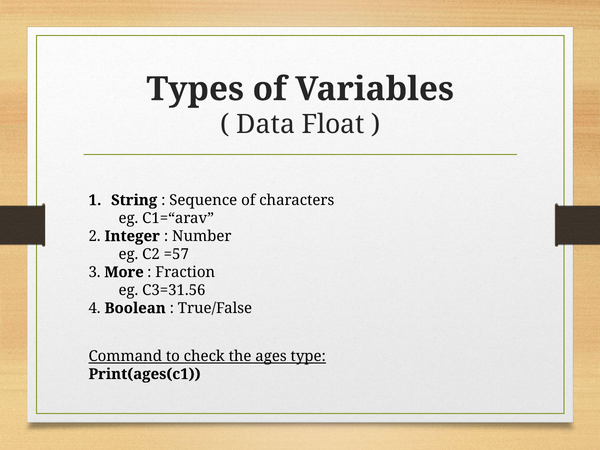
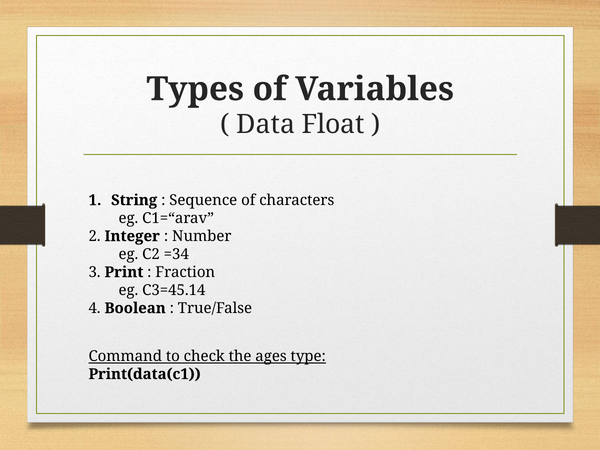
=57: =57 -> =34
More: More -> Print
C3=31.56: C3=31.56 -> C3=45.14
Print(ages(c1: Print(ages(c1 -> Print(data(c1
